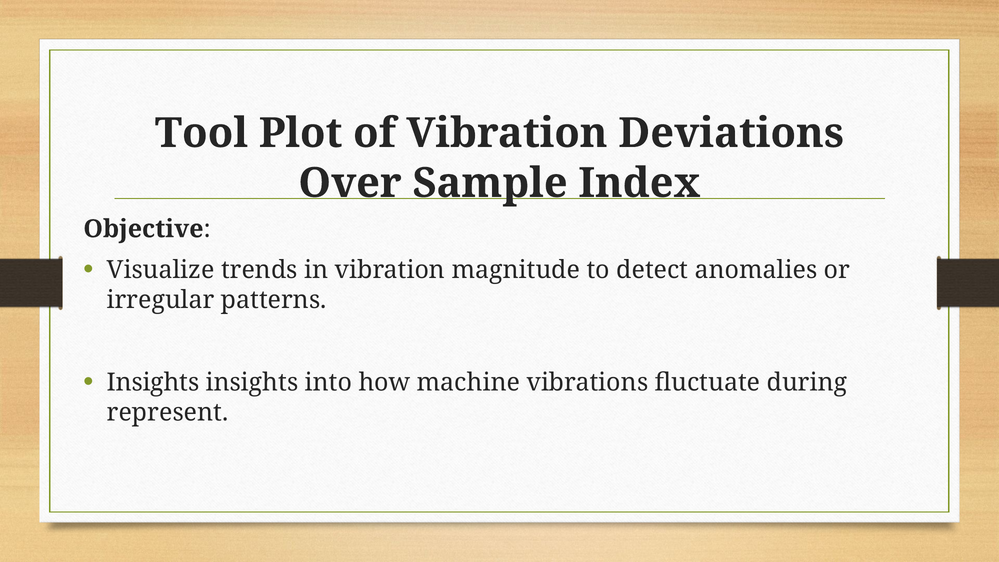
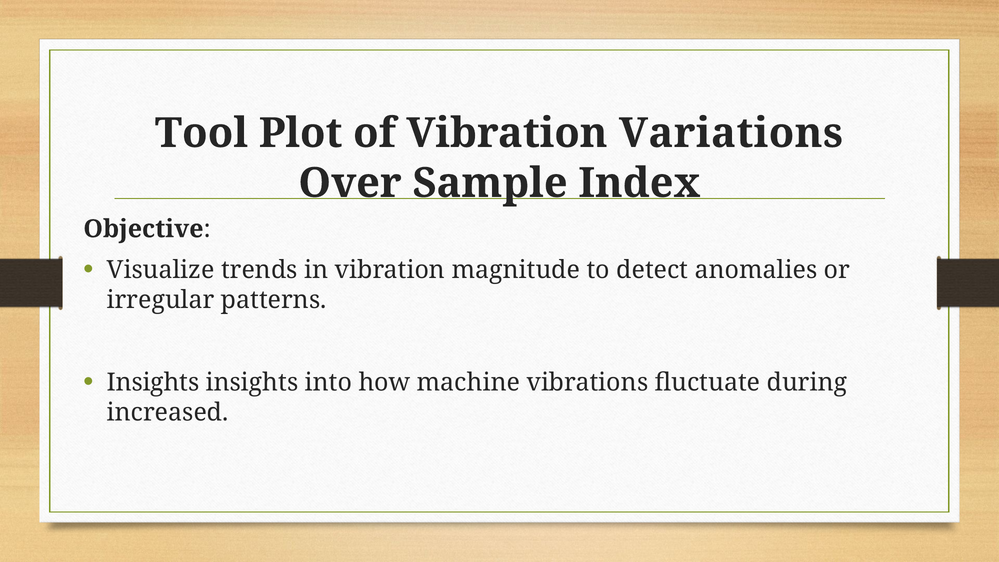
Deviations: Deviations -> Variations
represent: represent -> increased
